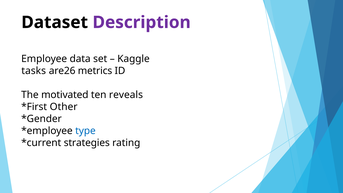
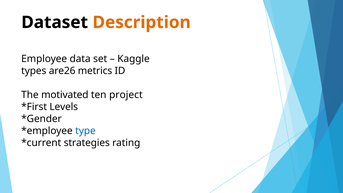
Description colour: purple -> orange
tasks: tasks -> types
reveals: reveals -> project
Other: Other -> Levels
